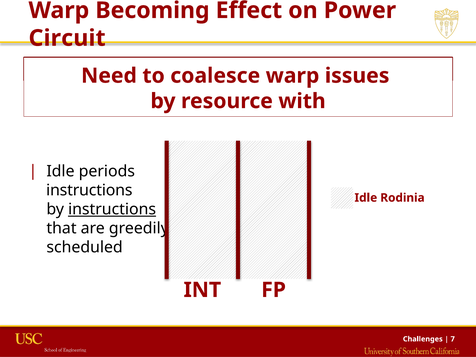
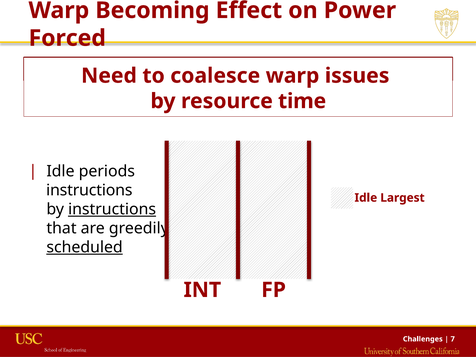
Circuit: Circuit -> Forced
with: with -> time
Rodinia: Rodinia -> Largest
scheduled underline: none -> present
